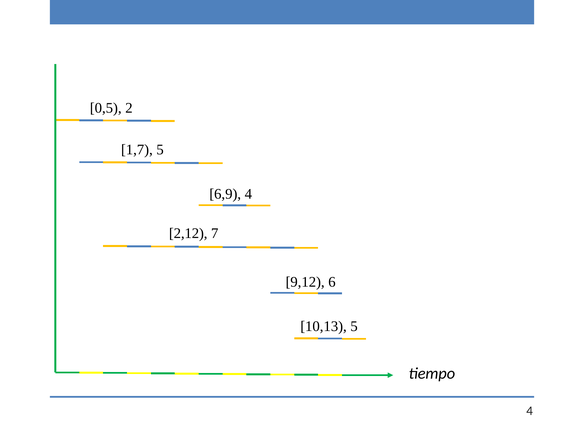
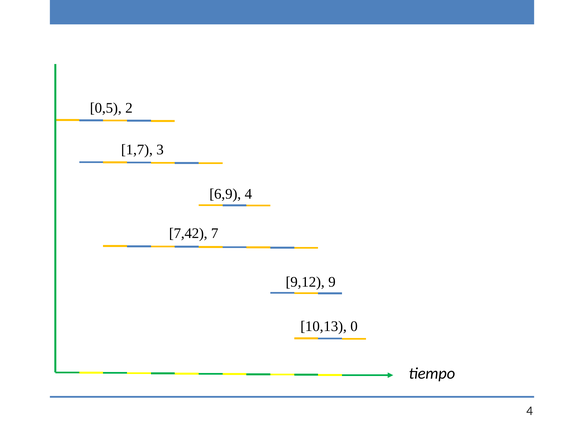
1,7 5: 5 -> 3
2,12: 2,12 -> 7,42
6: 6 -> 9
10,13 5: 5 -> 0
